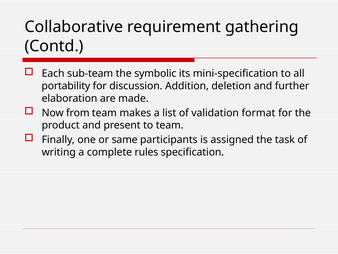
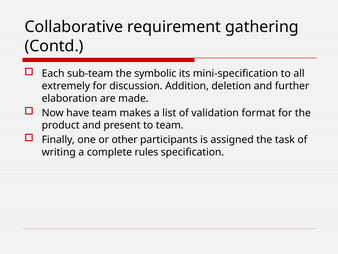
portability: portability -> extremely
from: from -> have
same: same -> other
